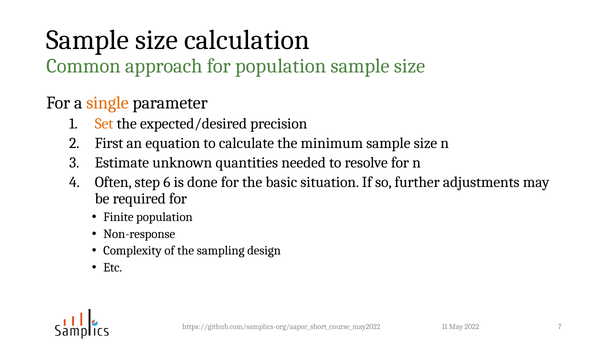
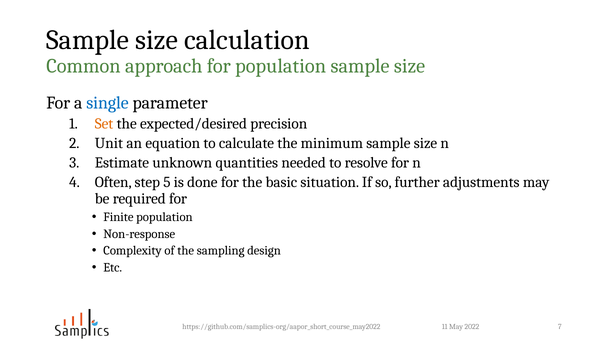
single colour: orange -> blue
First: First -> Unit
6: 6 -> 5
